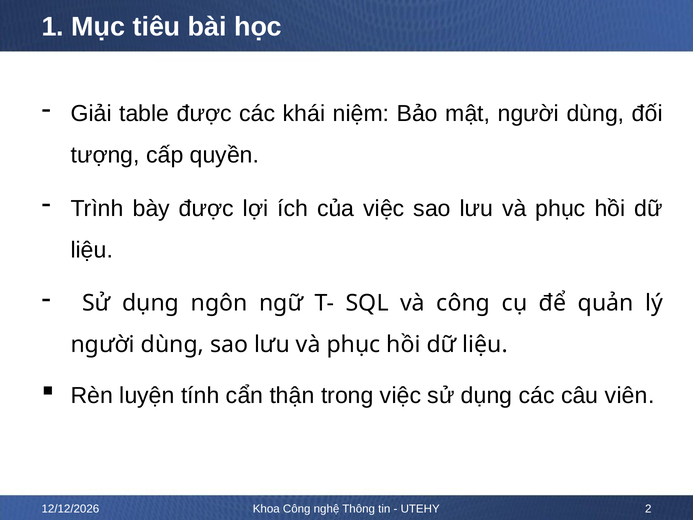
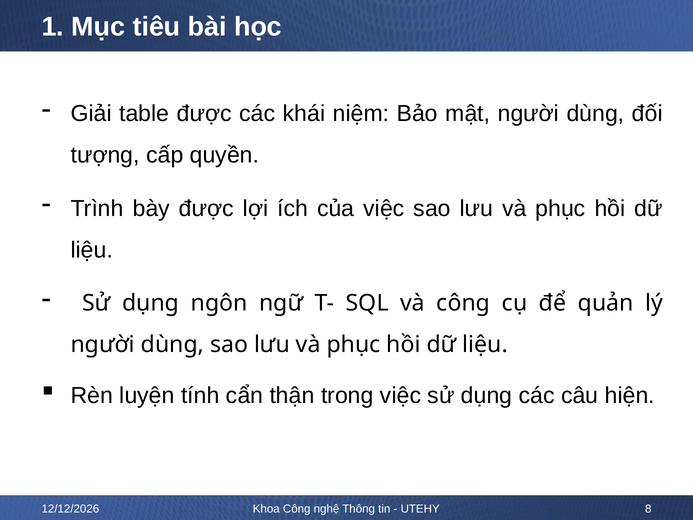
viên: viên -> hiện
2: 2 -> 8
